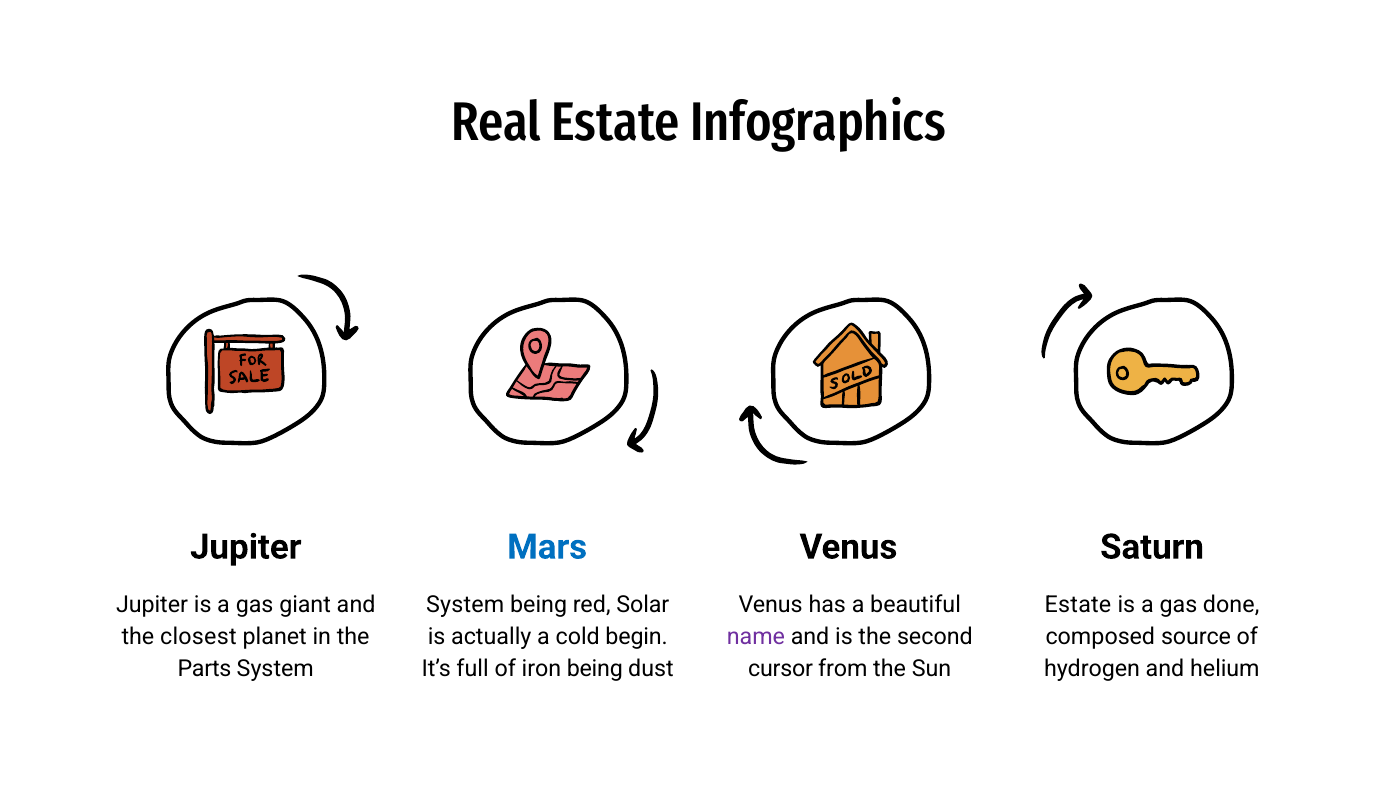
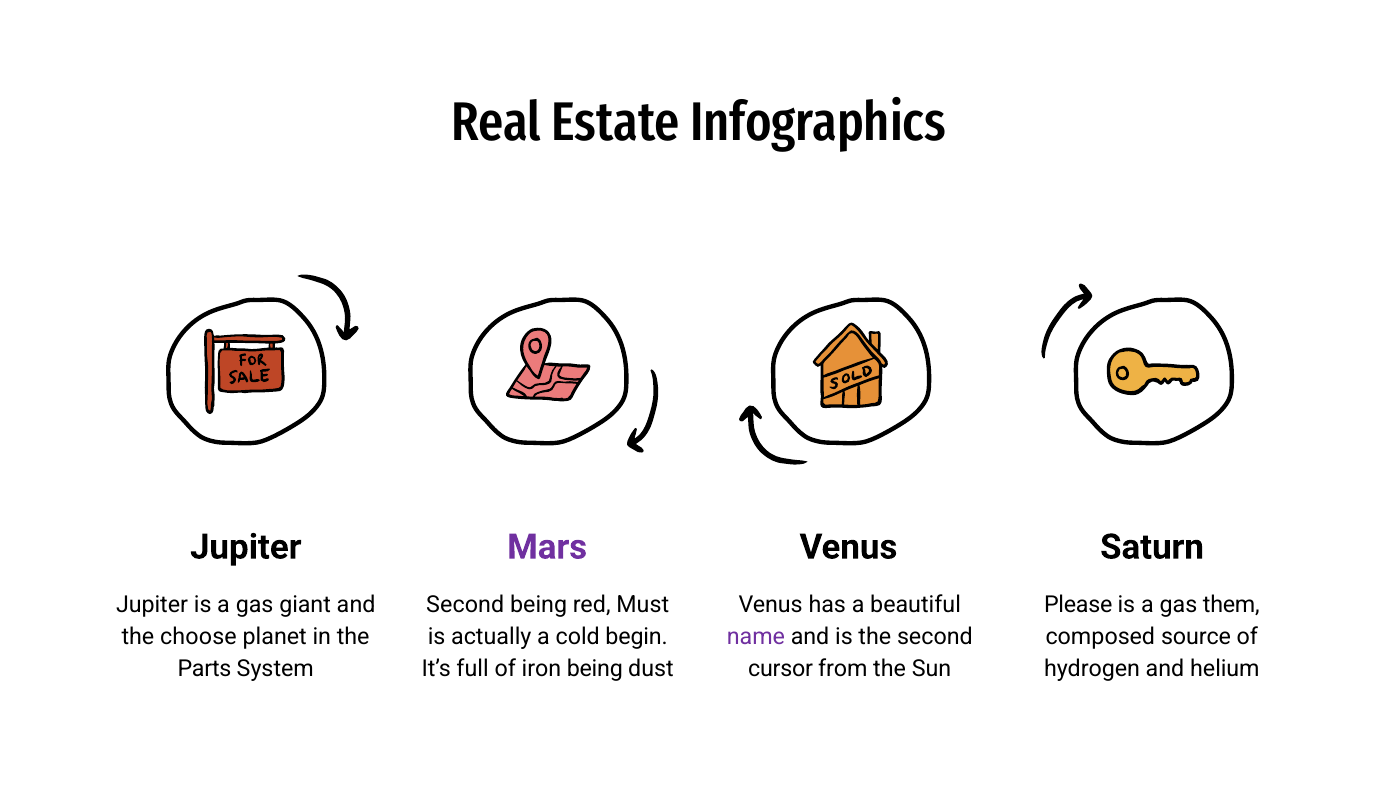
Mars colour: blue -> purple
System at (465, 604): System -> Second
Solar: Solar -> Must
Estate at (1078, 604): Estate -> Please
done: done -> them
closest: closest -> choose
